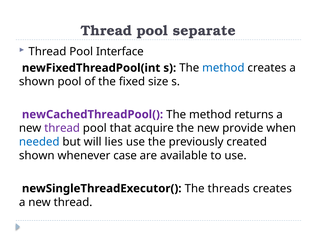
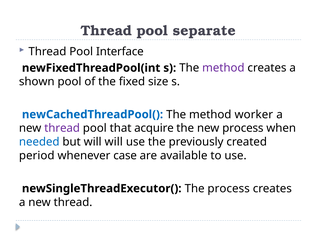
method at (223, 68) colour: blue -> purple
newCachedThreadPool( colour: purple -> blue
returns: returns -> worker
new provide: provide -> process
will lies: lies -> will
shown at (37, 156): shown -> period
The threads: threads -> process
